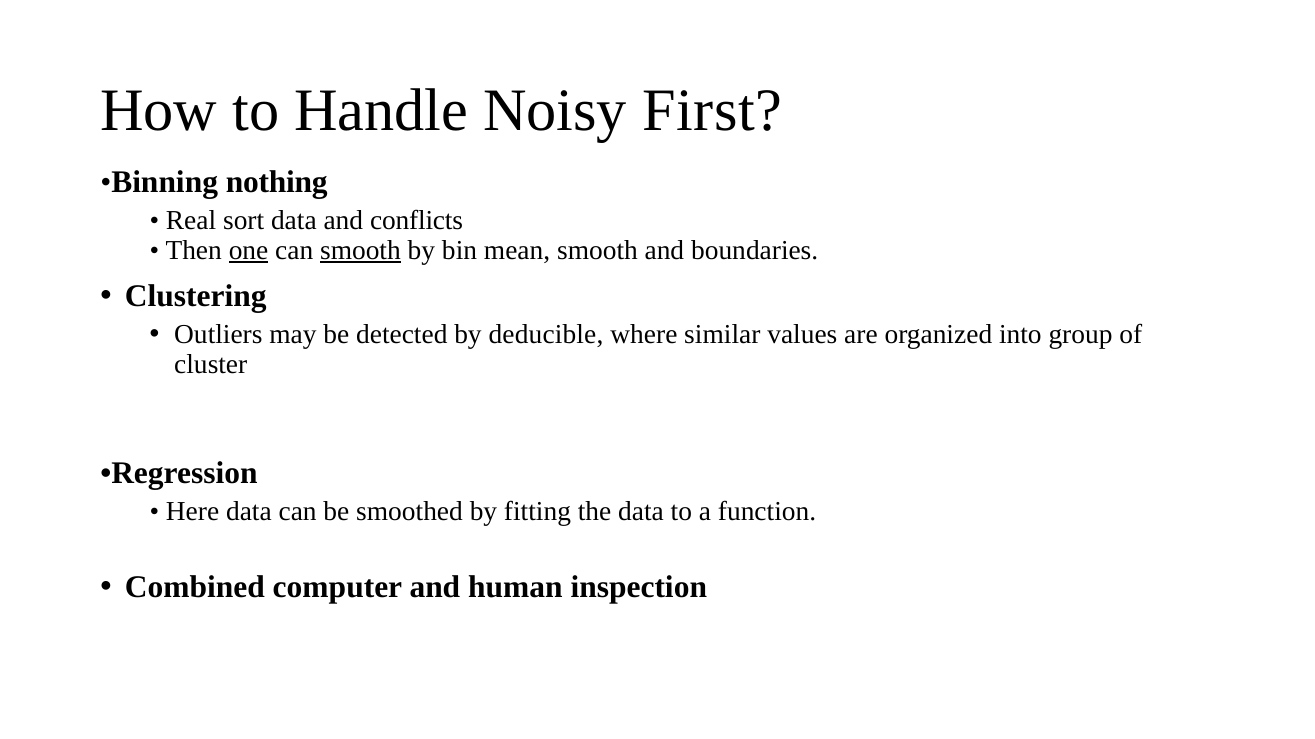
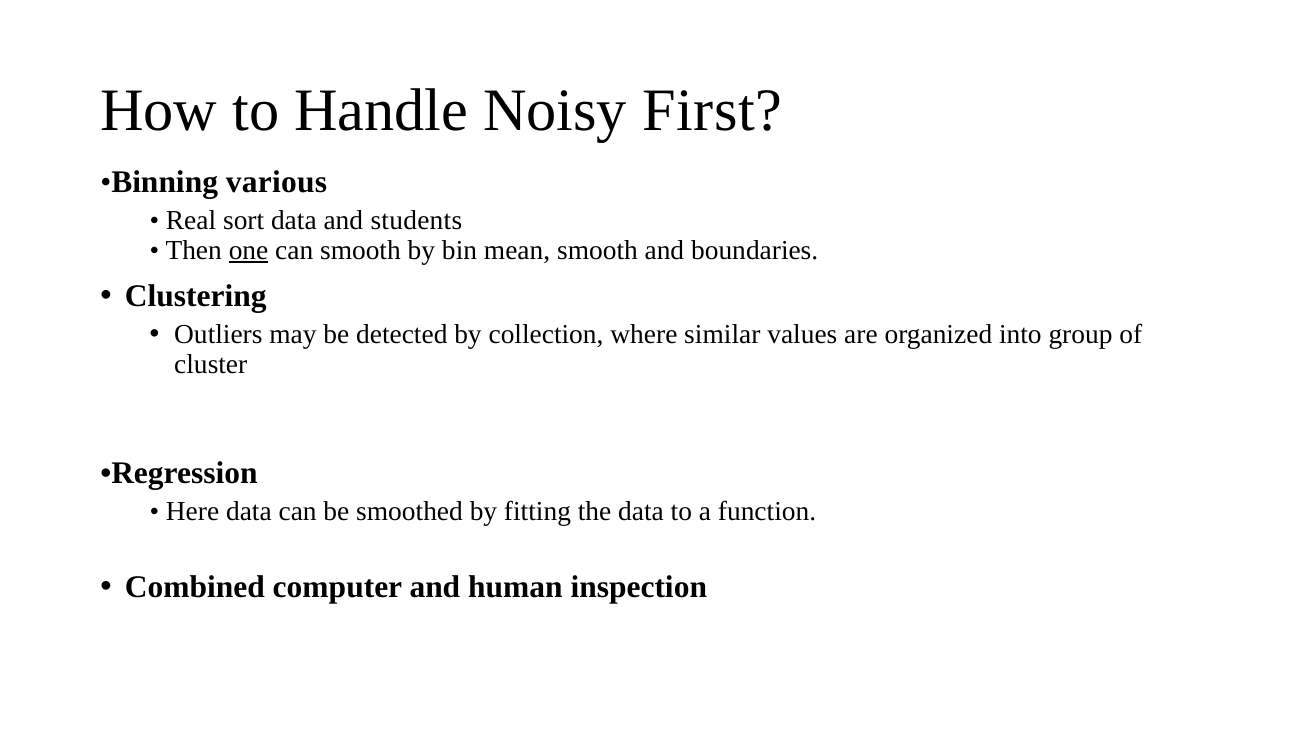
nothing: nothing -> various
conflicts: conflicts -> students
smooth at (360, 251) underline: present -> none
deducible: deducible -> collection
